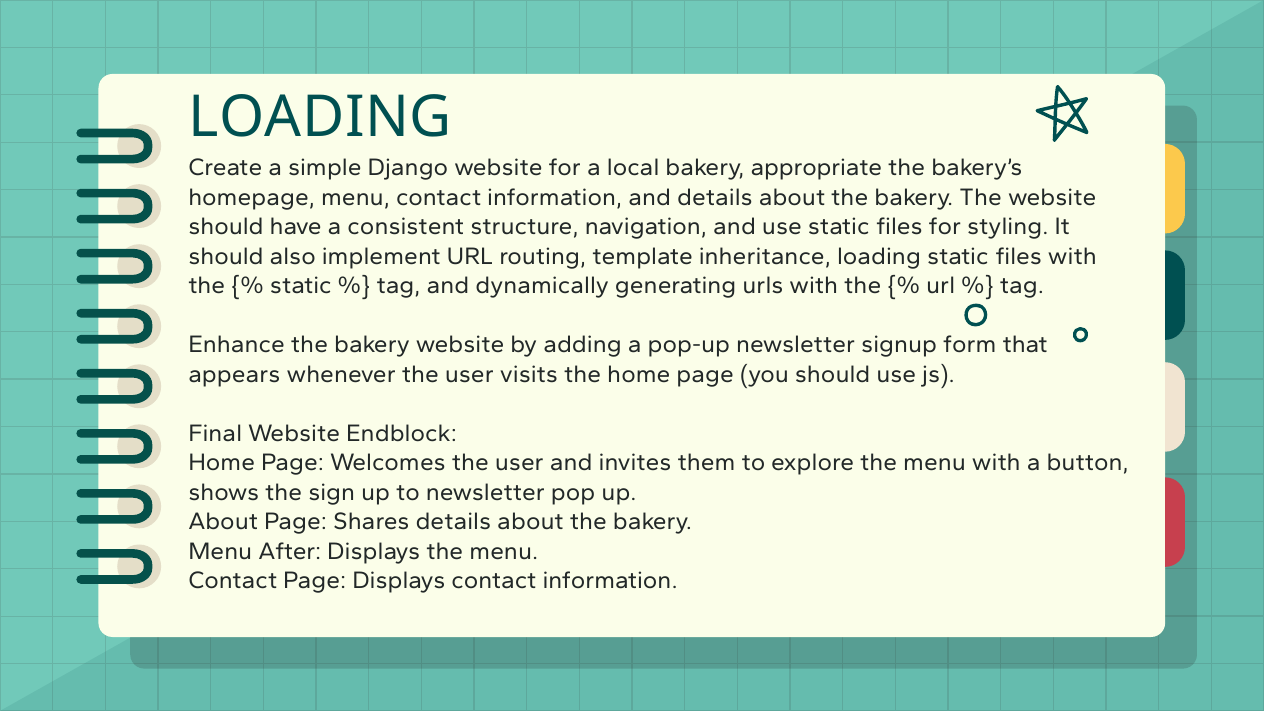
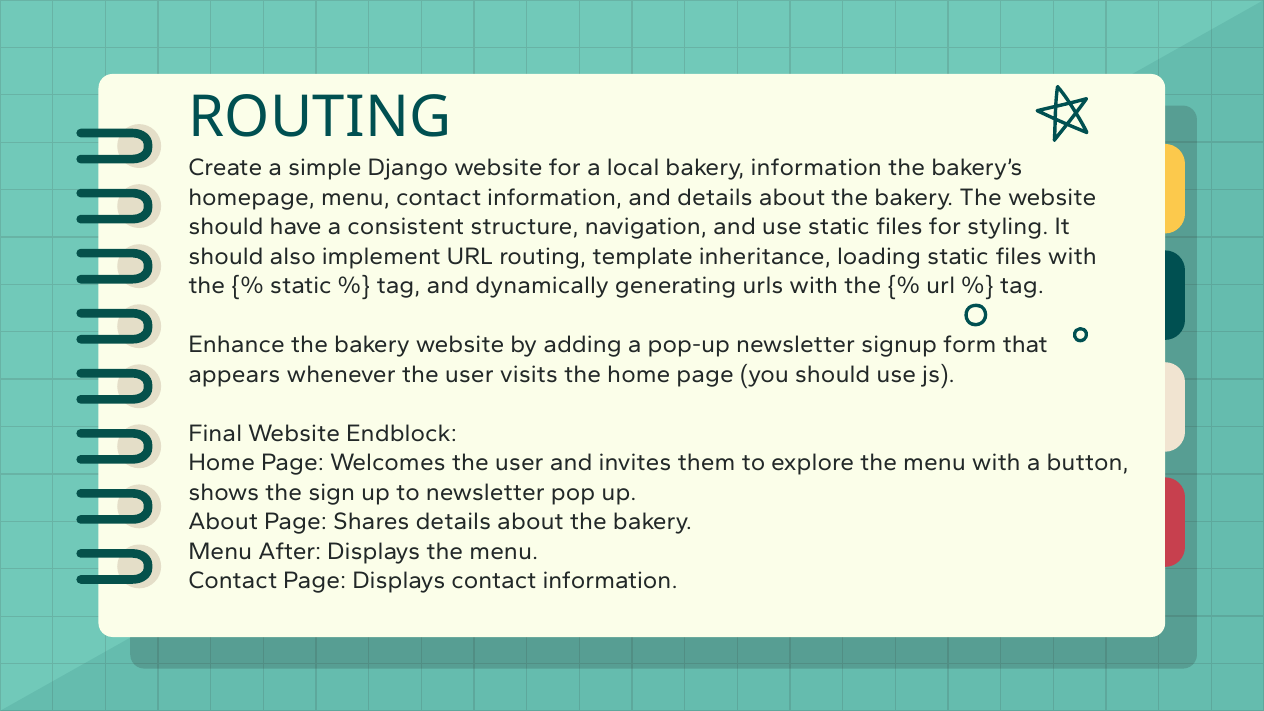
LOADING at (320, 117): LOADING -> ROUTING
bakery appropriate: appropriate -> information
